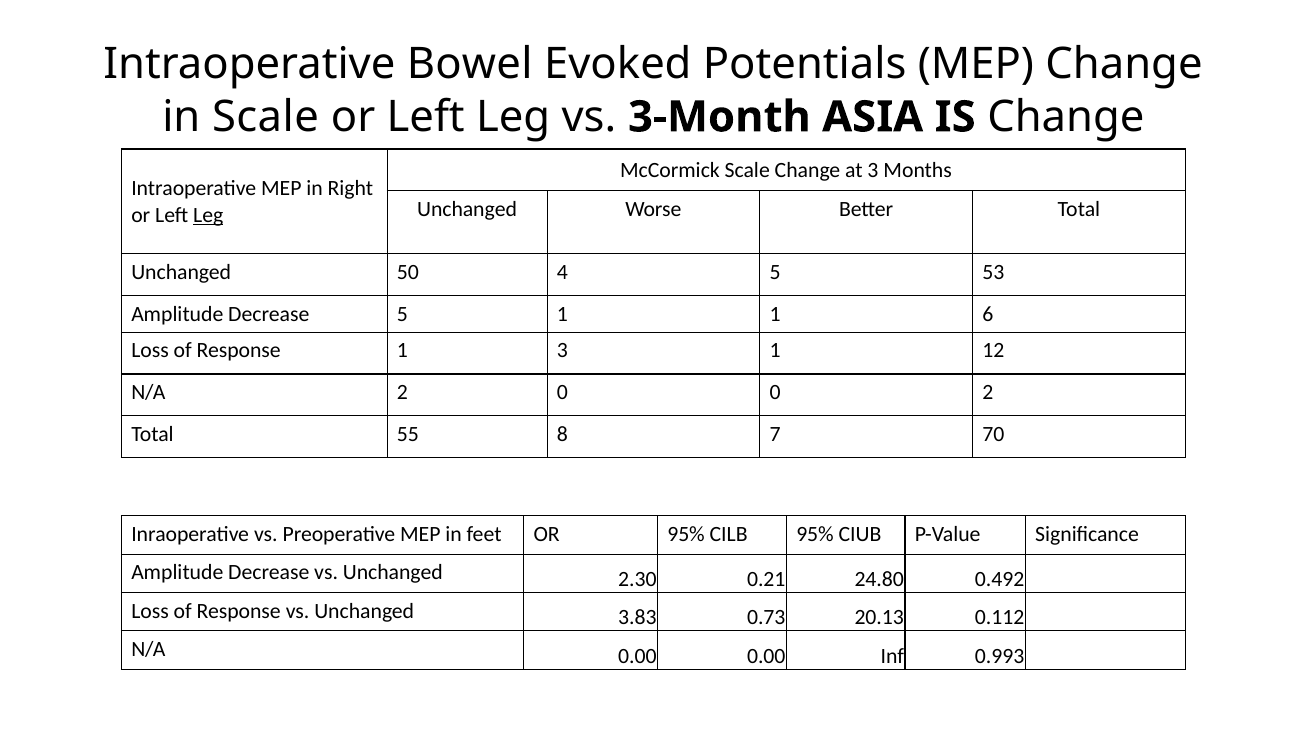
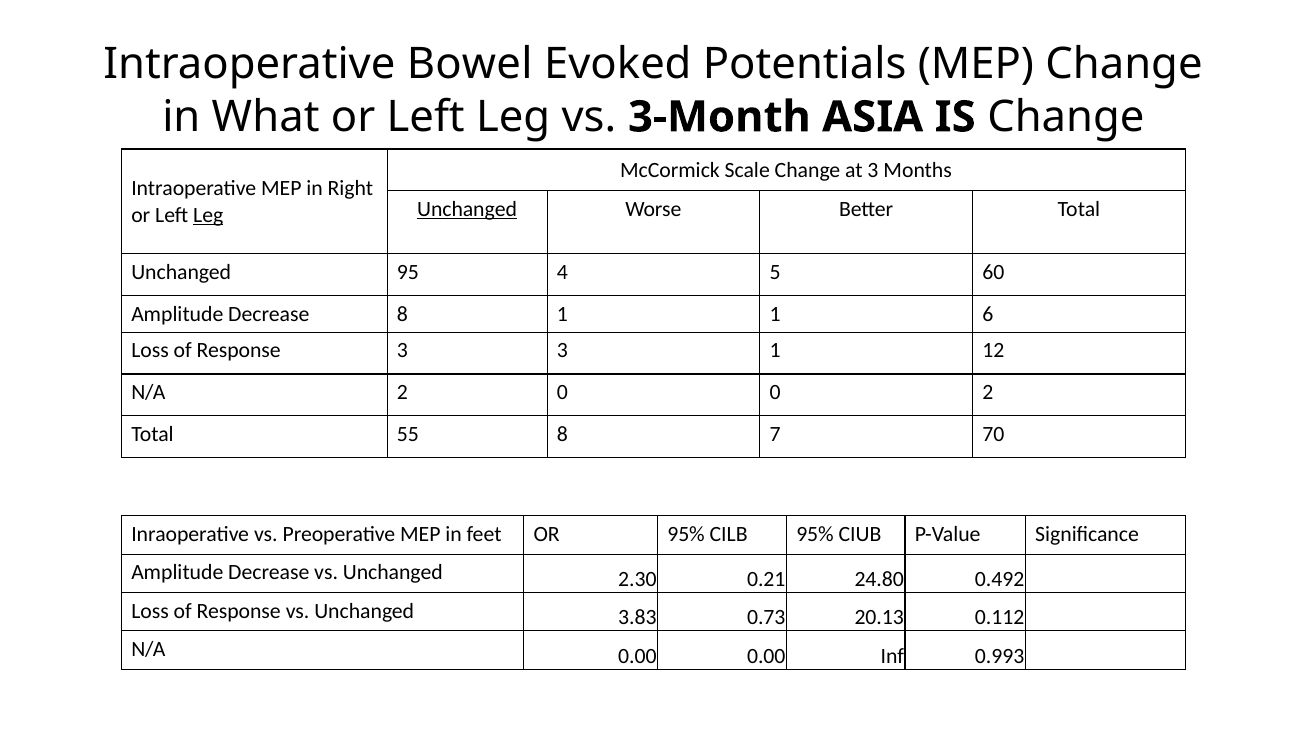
in Scale: Scale -> What
Unchanged at (467, 209) underline: none -> present
50: 50 -> 95
53: 53 -> 60
Decrease 5: 5 -> 8
Response 1: 1 -> 3
